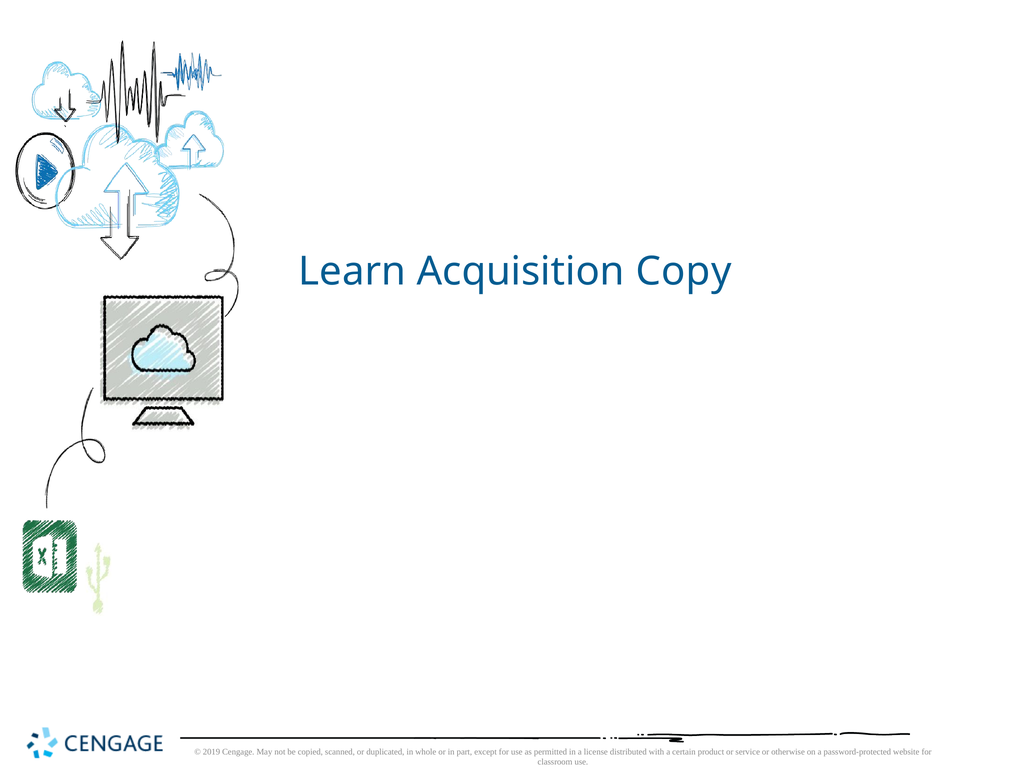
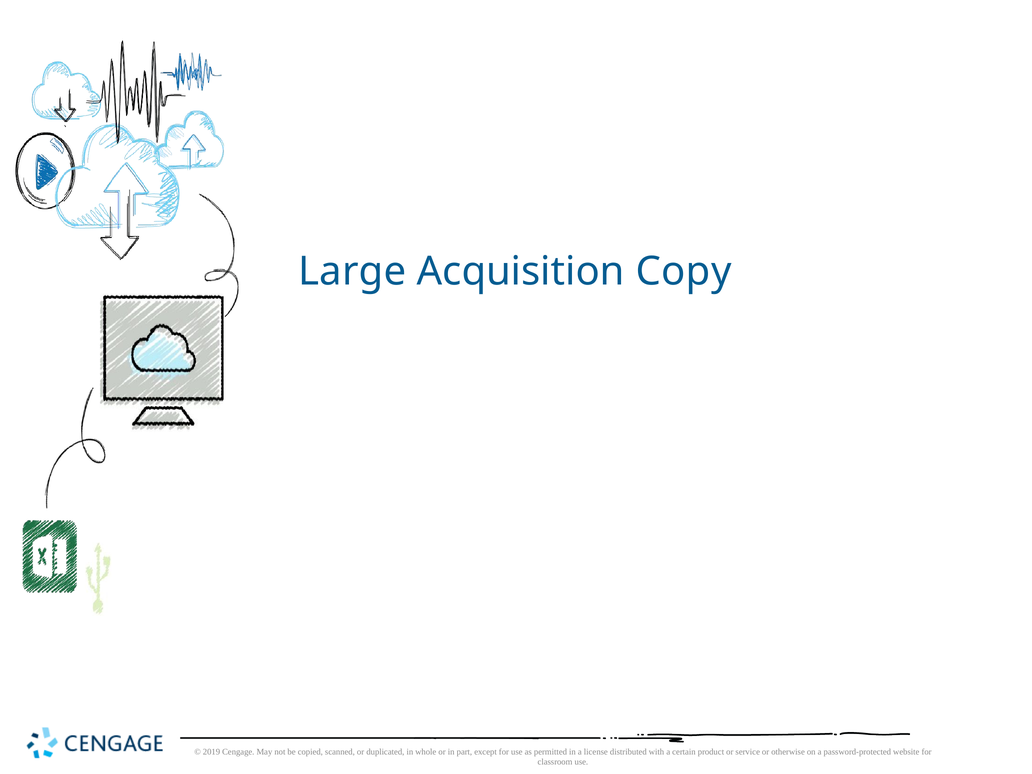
Learn: Learn -> Large
